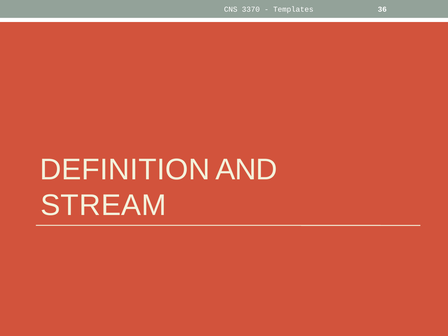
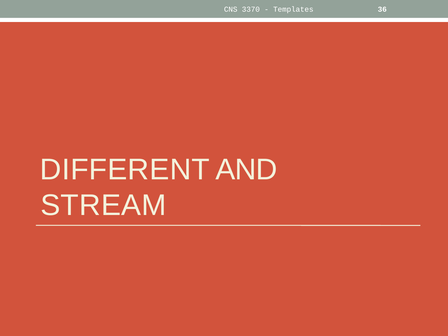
DEFINITION: DEFINITION -> DIFFERENT
